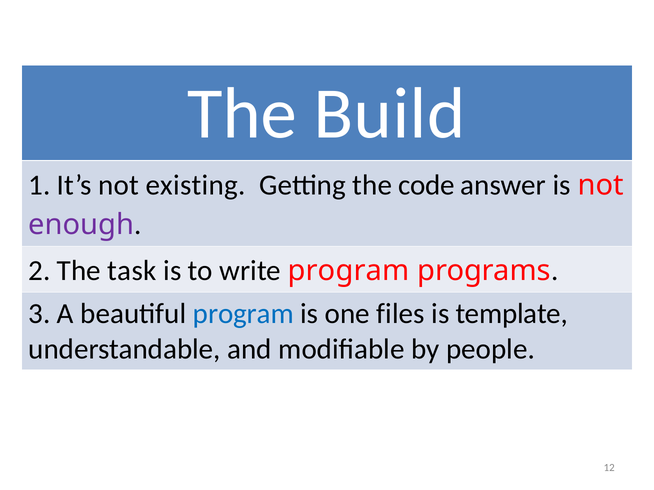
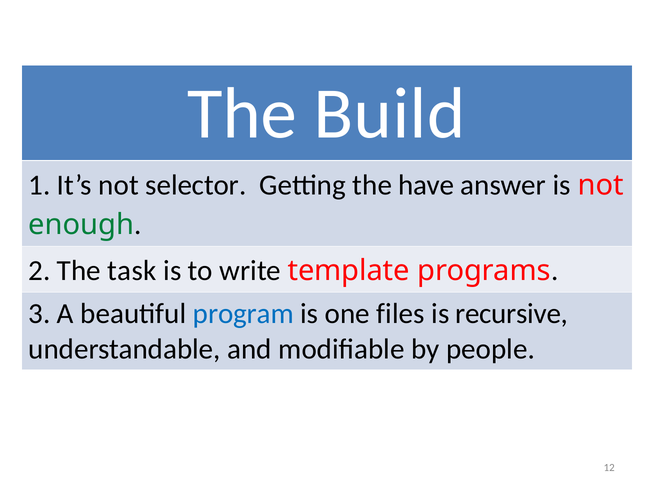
existing: existing -> selector
code: code -> have
enough colour: purple -> green
write program: program -> template
template: template -> recursive
